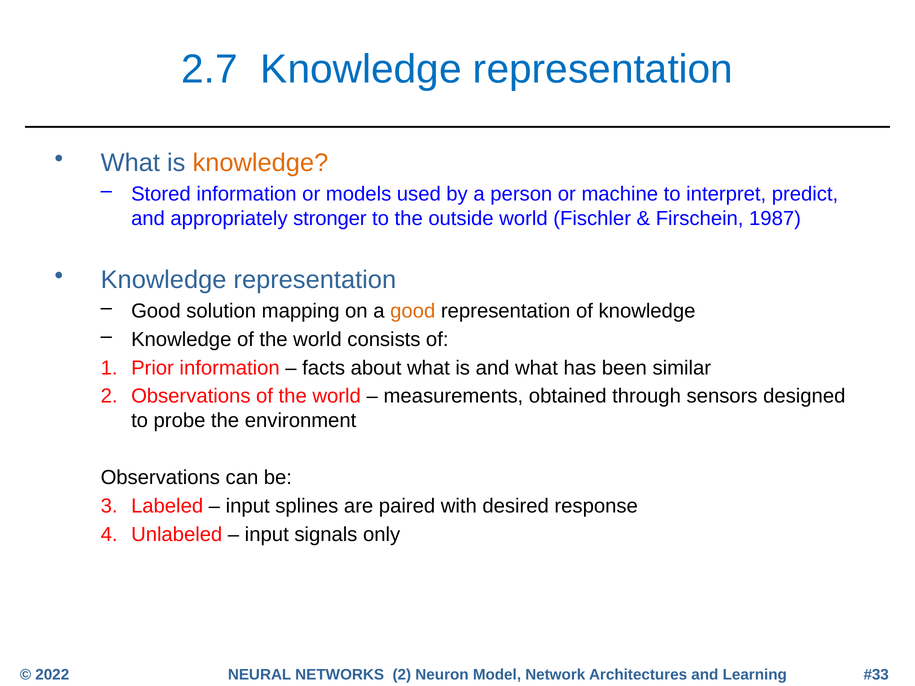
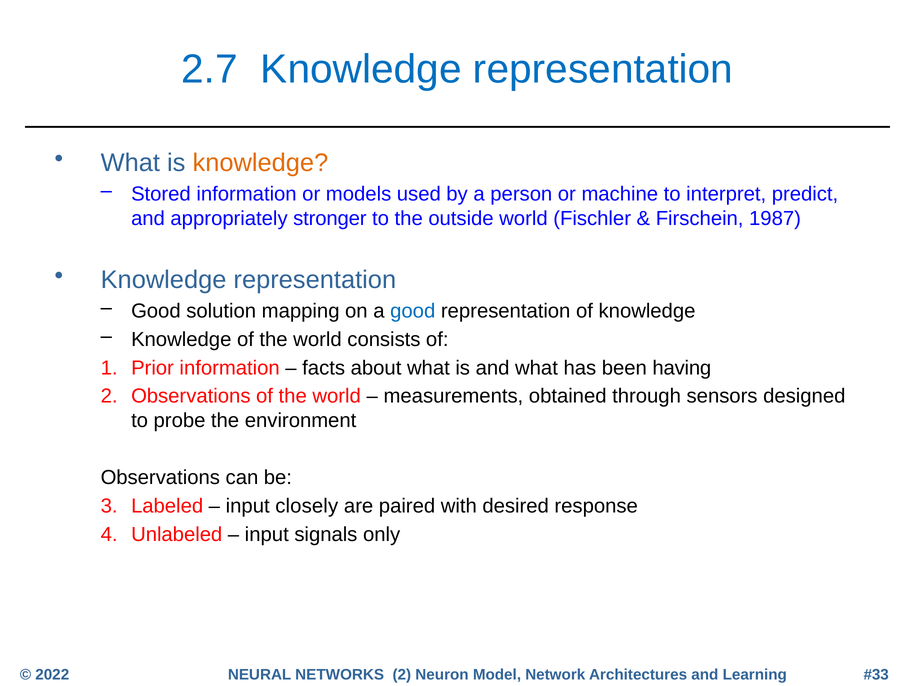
good at (413, 311) colour: orange -> blue
similar: similar -> having
splines: splines -> closely
